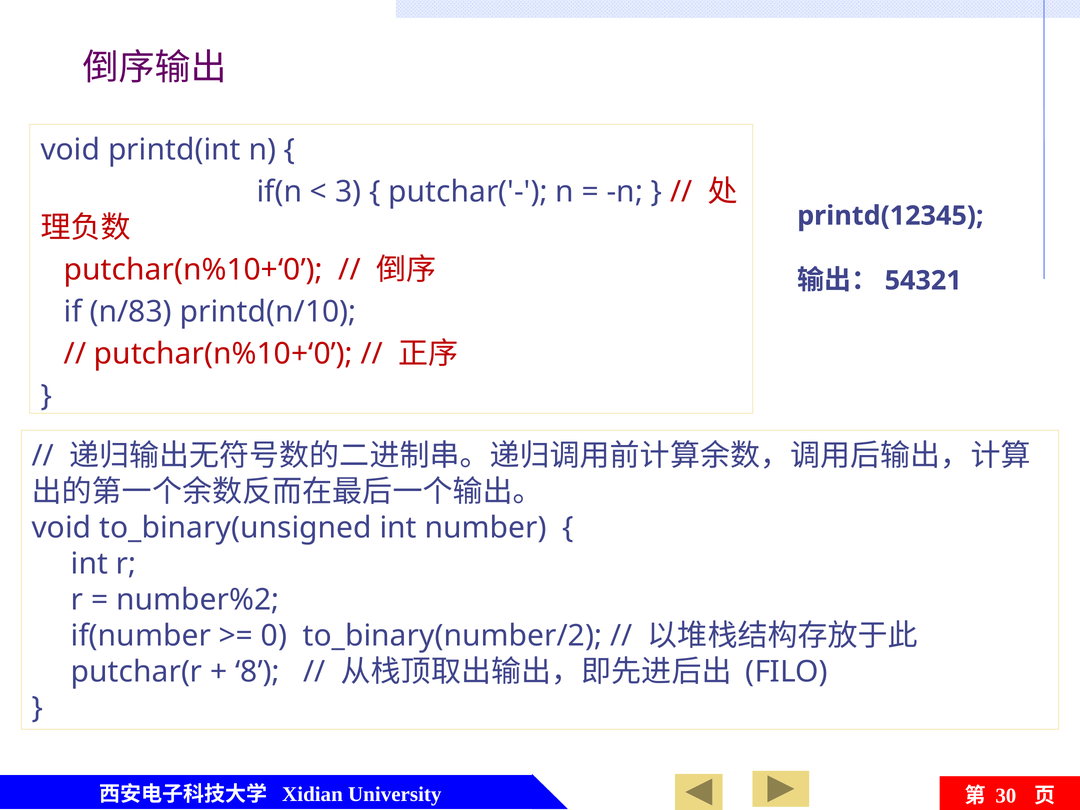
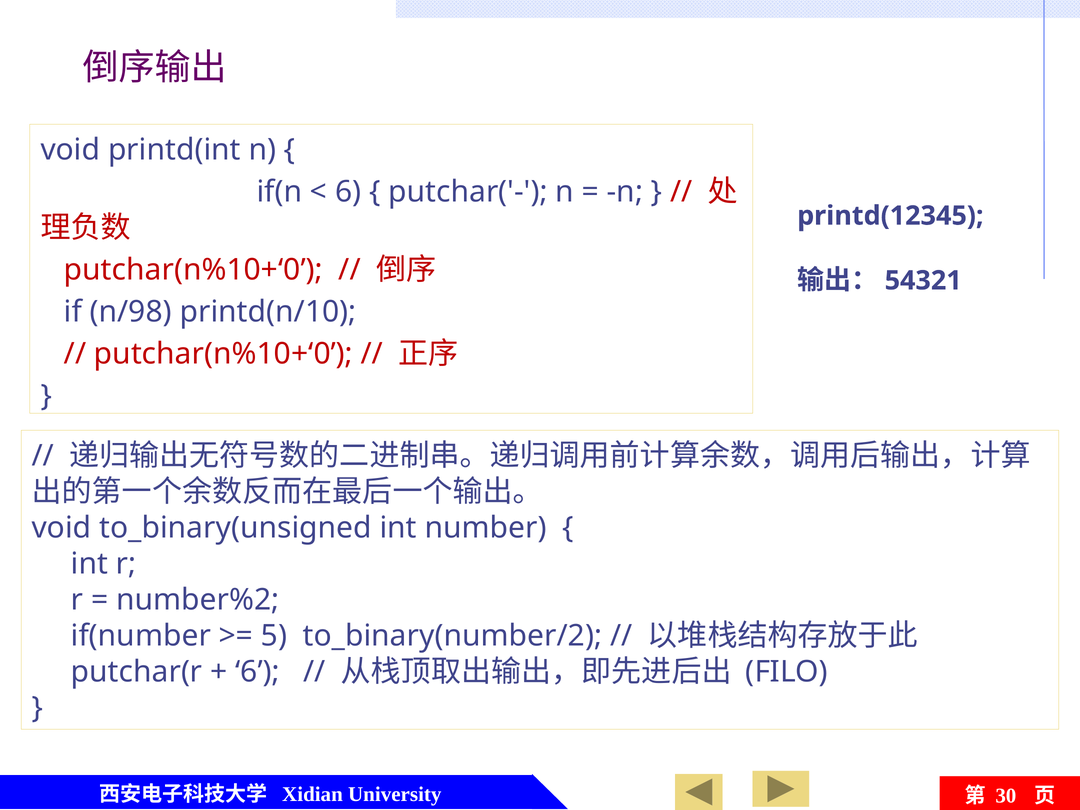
3 at (348, 192): 3 -> 6
n/83: n/83 -> n/98
0: 0 -> 5
8 at (258, 672): 8 -> 6
